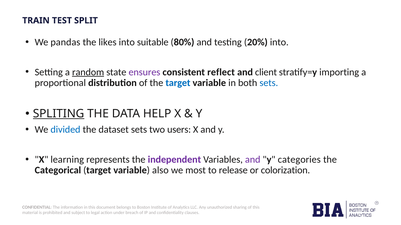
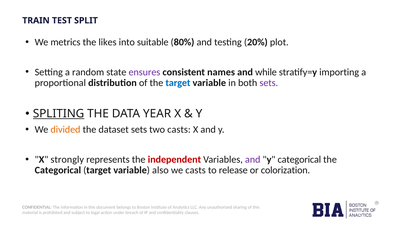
pandas: pandas -> metrics
20% into: into -> plot
random underline: present -> none
reflect: reflect -> names
client: client -> while
sets at (269, 83) colour: blue -> purple
HELP: HELP -> YEAR
divided colour: blue -> orange
two users: users -> casts
learning: learning -> strongly
independent colour: purple -> red
y categories: categories -> categorical
we most: most -> casts
